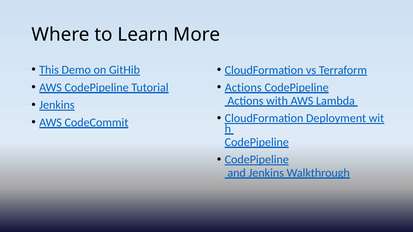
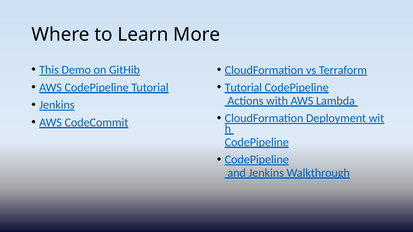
Actions at (243, 88): Actions -> Tutorial
